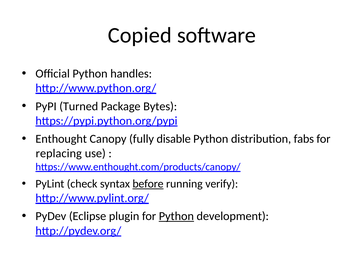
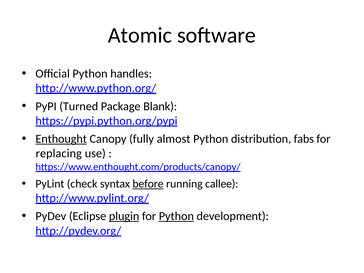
Copied: Copied -> Atomic
Bytes: Bytes -> Blank
Enthought underline: none -> present
disable: disable -> almost
verify: verify -> callee
plugin underline: none -> present
